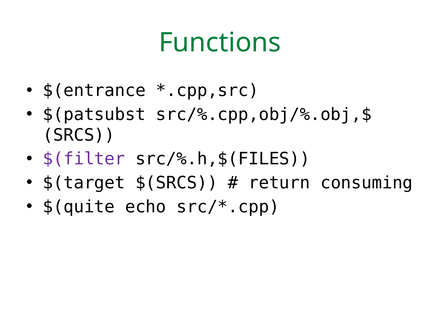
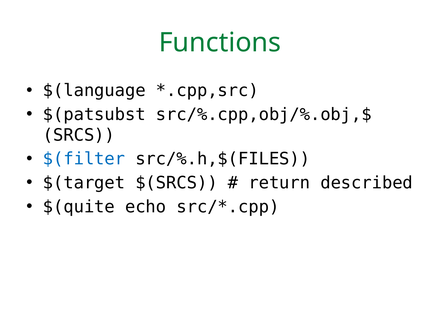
$(entrance: $(entrance -> $(language
$(filter colour: purple -> blue
consuming: consuming -> described
